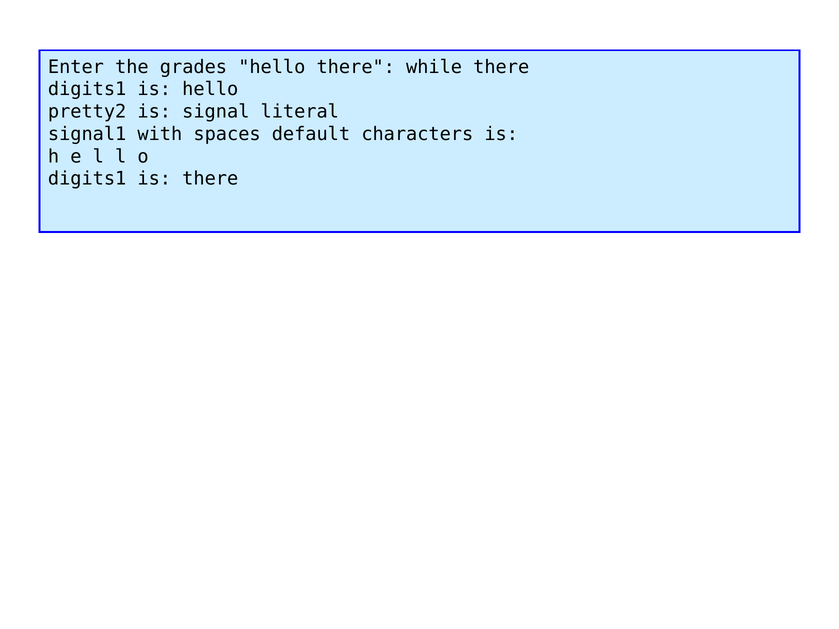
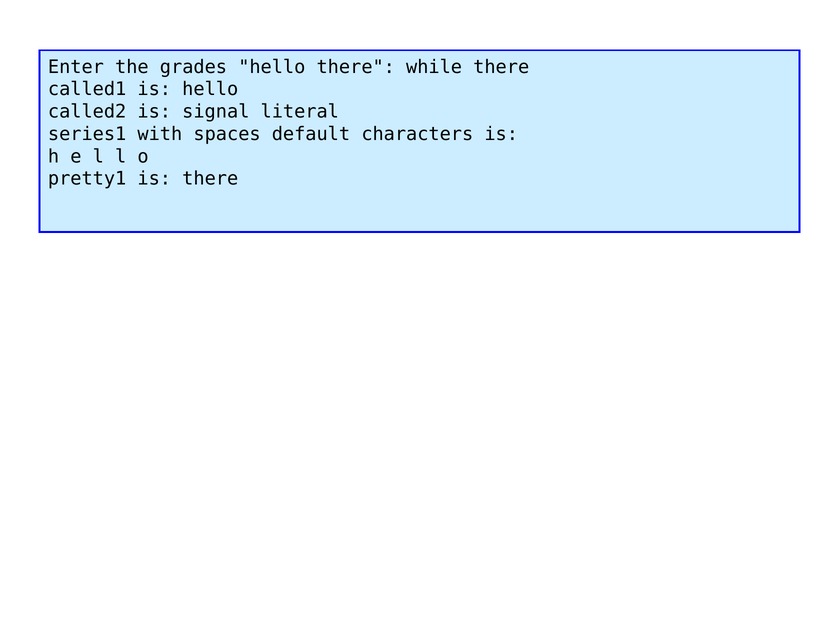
digits1 at (87, 89): digits1 -> called1
pretty2: pretty2 -> called2
signal1: signal1 -> series1
digits1 at (87, 179): digits1 -> pretty1
